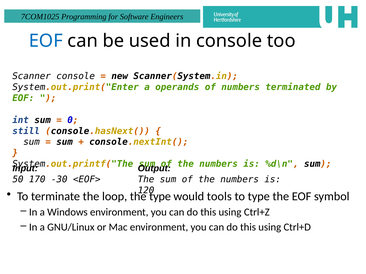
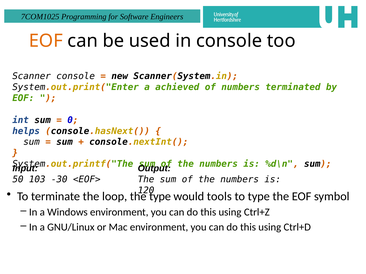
EOF at (46, 41) colour: blue -> orange
operands: operands -> achieved
still: still -> helps
170: 170 -> 103
